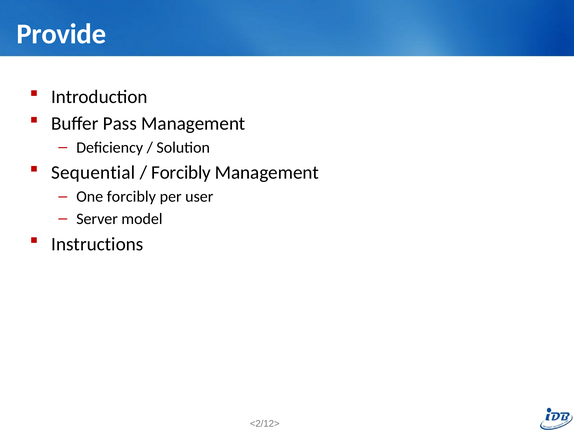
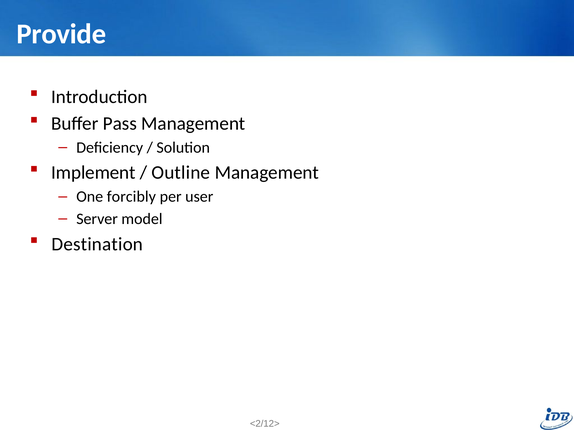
Sequential: Sequential -> Implement
Forcibly at (181, 173): Forcibly -> Outline
Instructions: Instructions -> Destination
